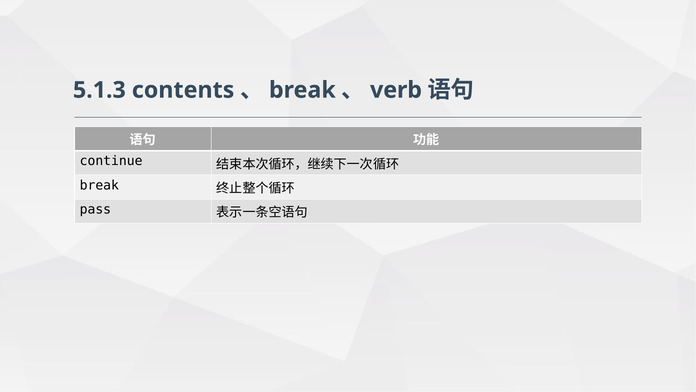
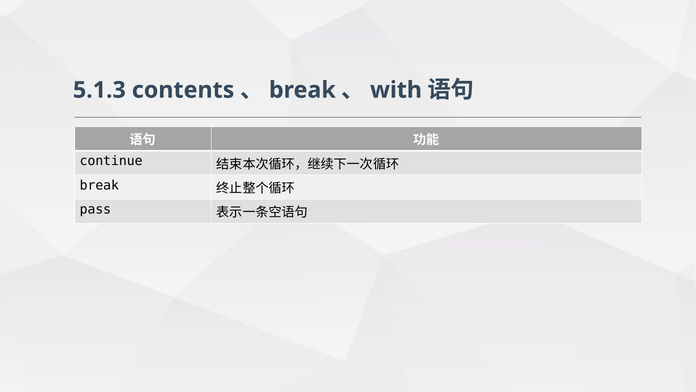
verb: verb -> with
